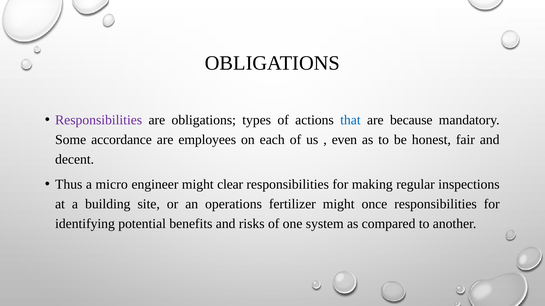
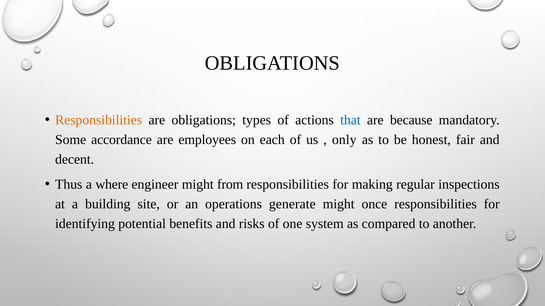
Responsibilities at (99, 120) colour: purple -> orange
even: even -> only
micro: micro -> where
clear: clear -> from
fertilizer: fertilizer -> generate
